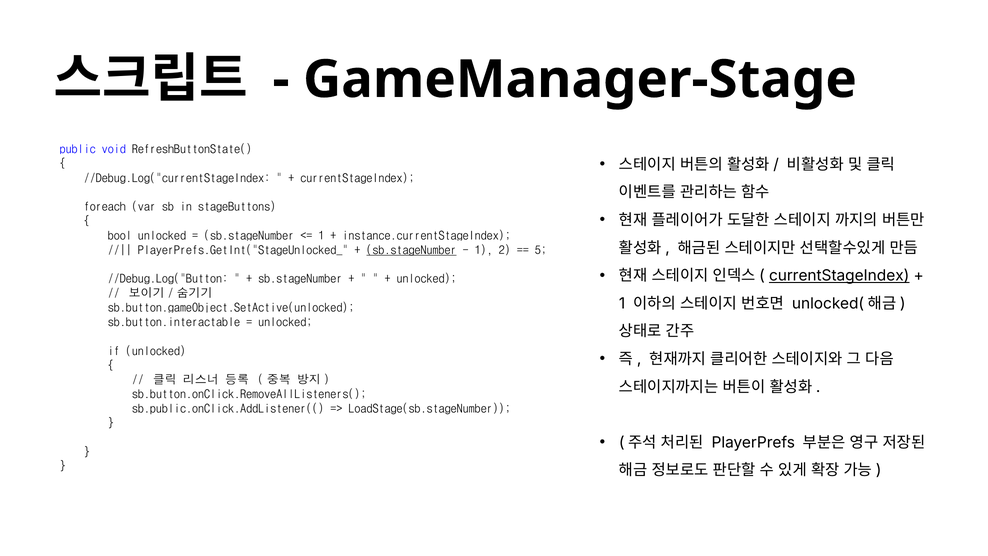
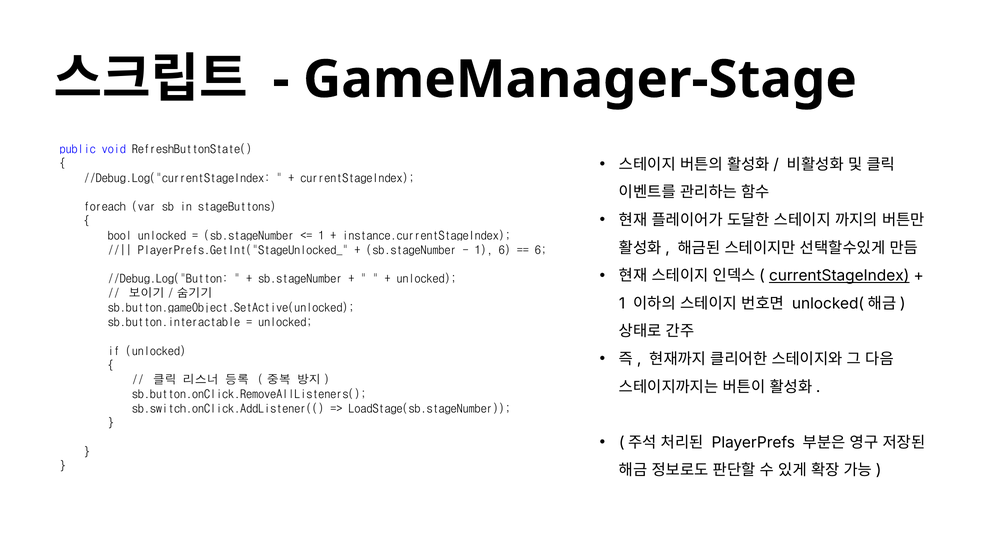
sb.stageNumber at (412, 250) underline: present -> none
1 2: 2 -> 6
5 at (541, 250): 5 -> 6
sb.public.onClick.AddListener((: sb.public.onClick.AddListener(( -> sb.switch.onClick.AddListener((
